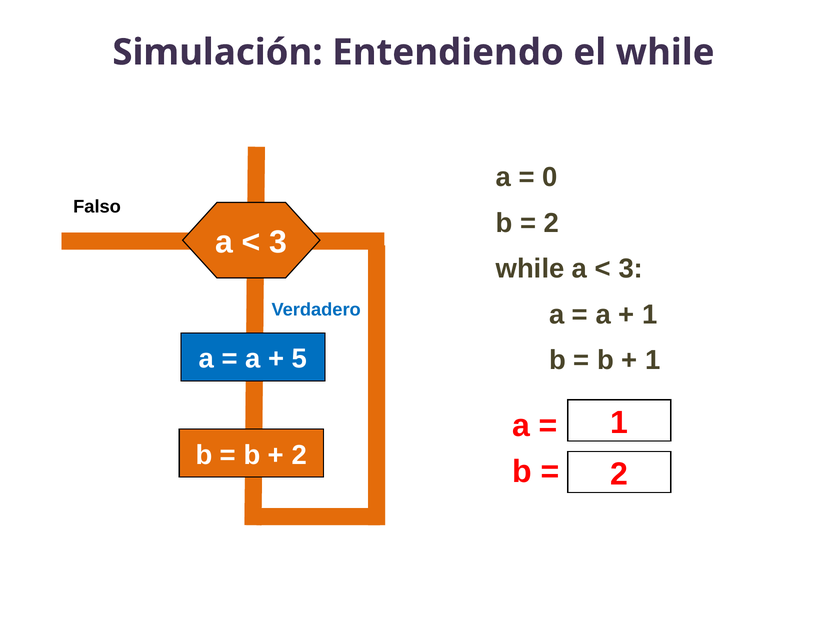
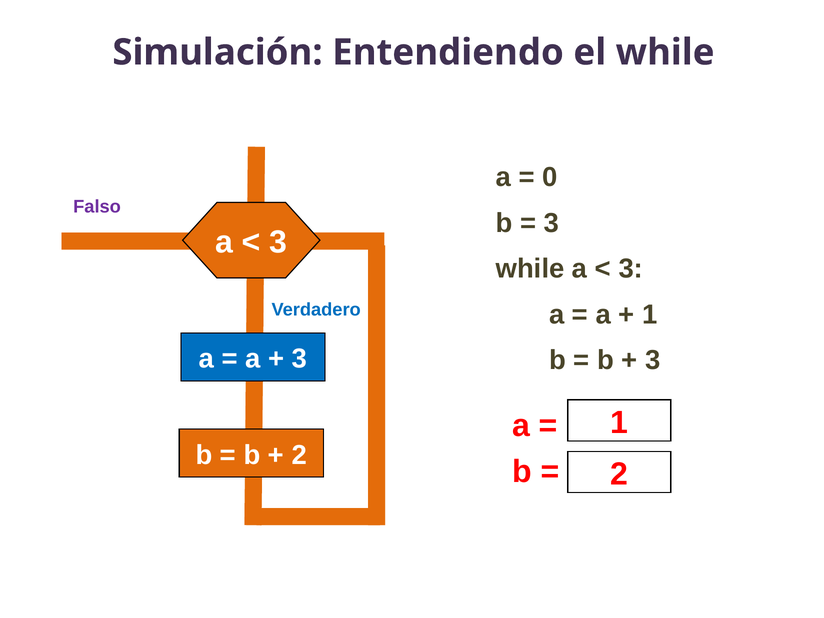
Falso colour: black -> purple
2 at (551, 223): 2 -> 3
5 at (300, 359): 5 -> 3
1 at (653, 360): 1 -> 3
